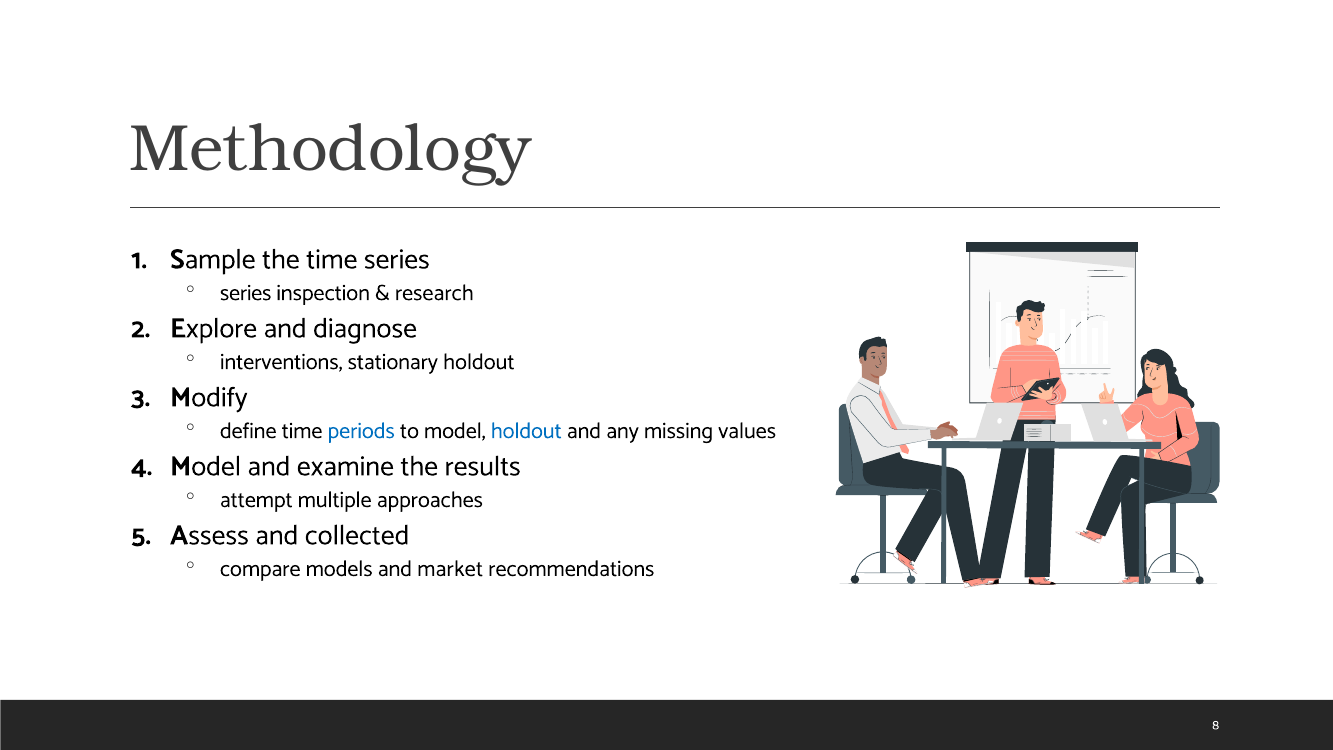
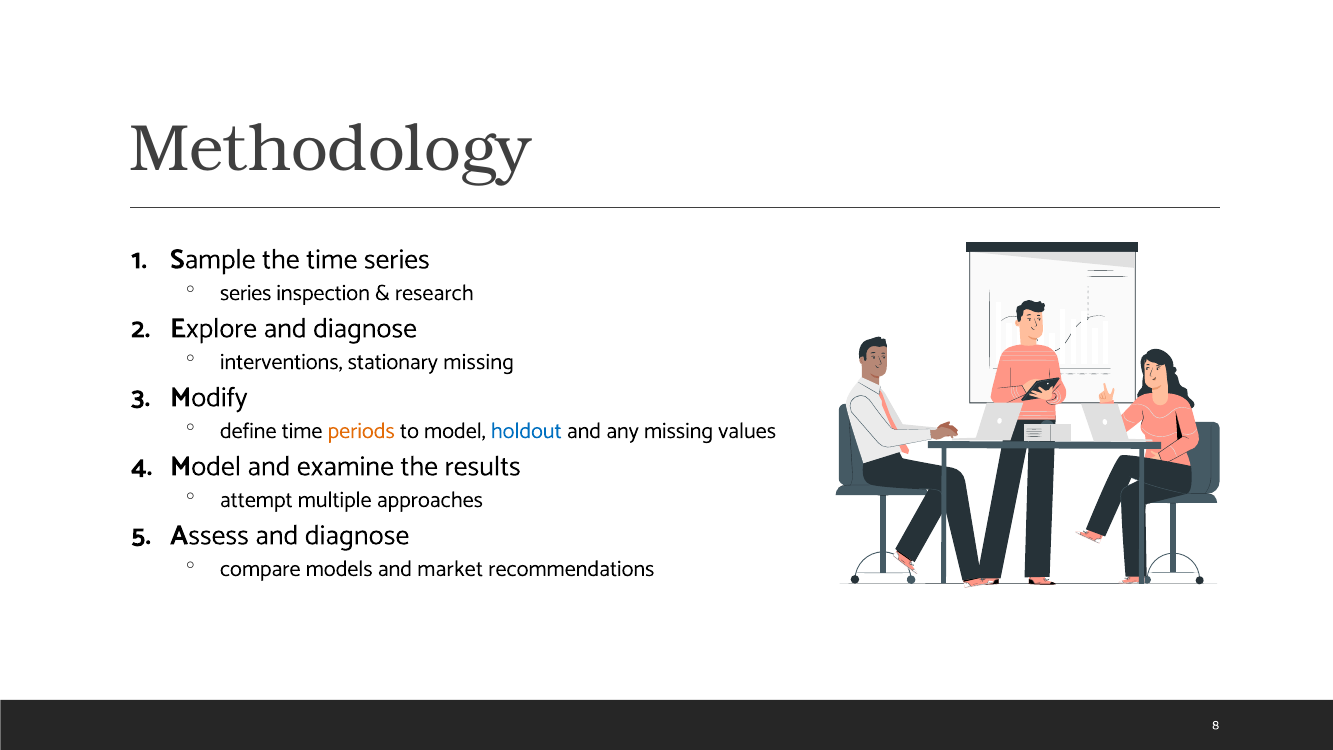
stationary holdout: holdout -> missing
periods colour: blue -> orange
Assess and collected: collected -> diagnose
